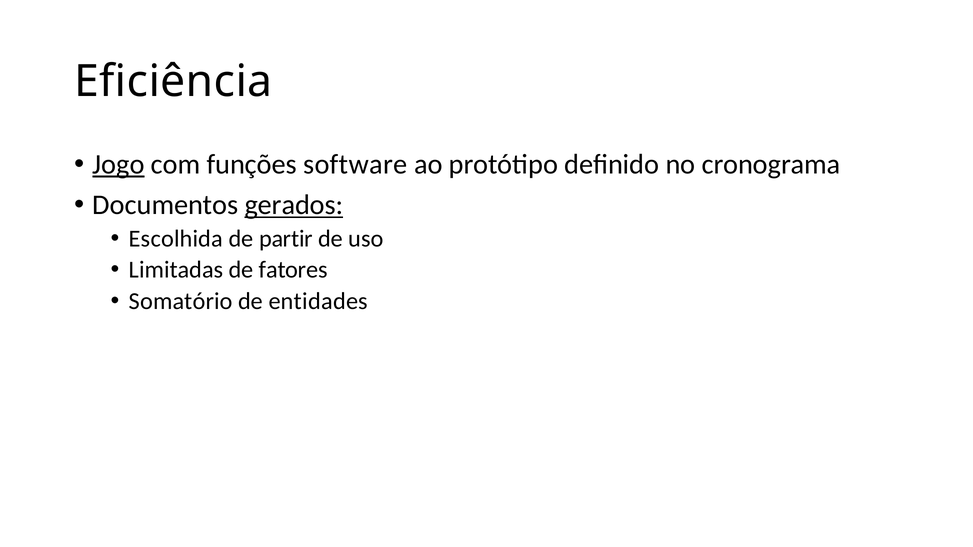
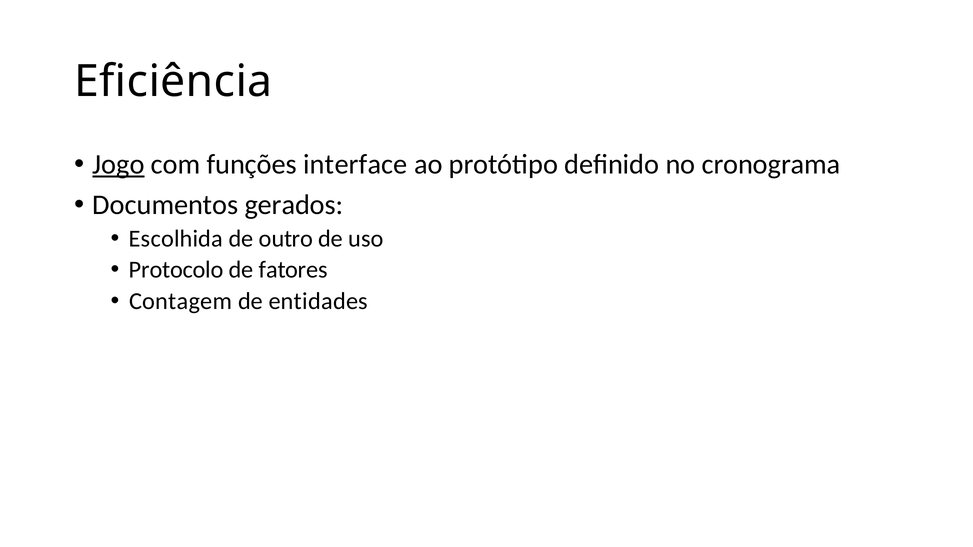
software: software -> interface
gerados underline: present -> none
partir: partir -> outro
Limitadas: Limitadas -> Protocolo
Somatório: Somatório -> Contagem
